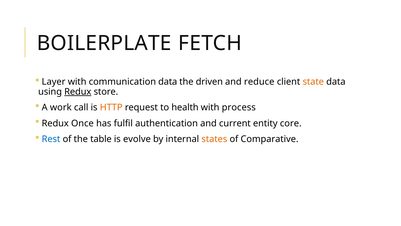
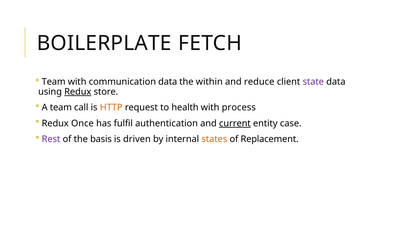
Layer at (54, 82): Layer -> Team
driven: driven -> within
state colour: orange -> purple
A work: work -> team
current underline: none -> present
core: core -> case
Rest colour: blue -> purple
table: table -> basis
evolve: evolve -> driven
Comparative: Comparative -> Replacement
